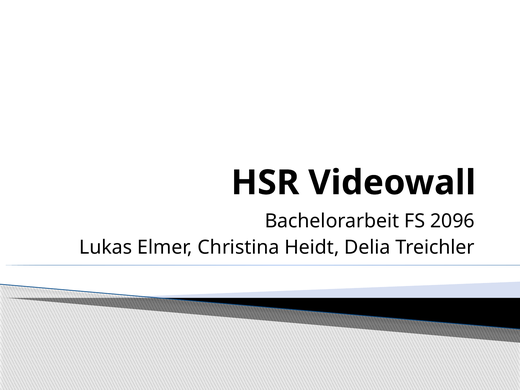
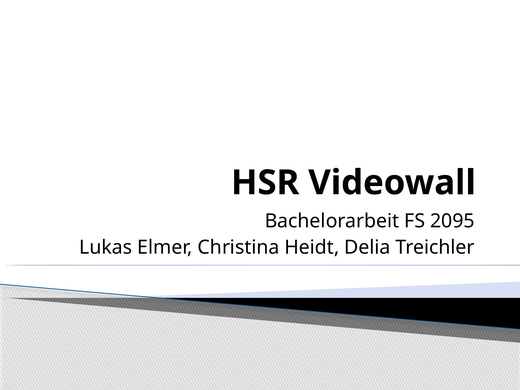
2096: 2096 -> 2095
